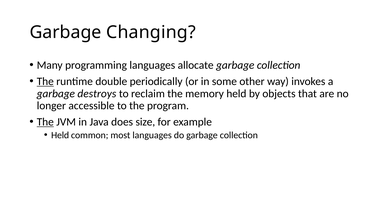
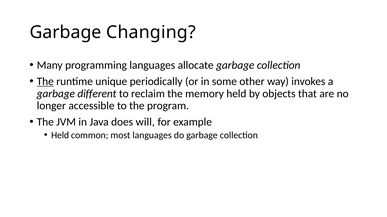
double: double -> unique
destroys: destroys -> different
The at (45, 122) underline: present -> none
size: size -> will
